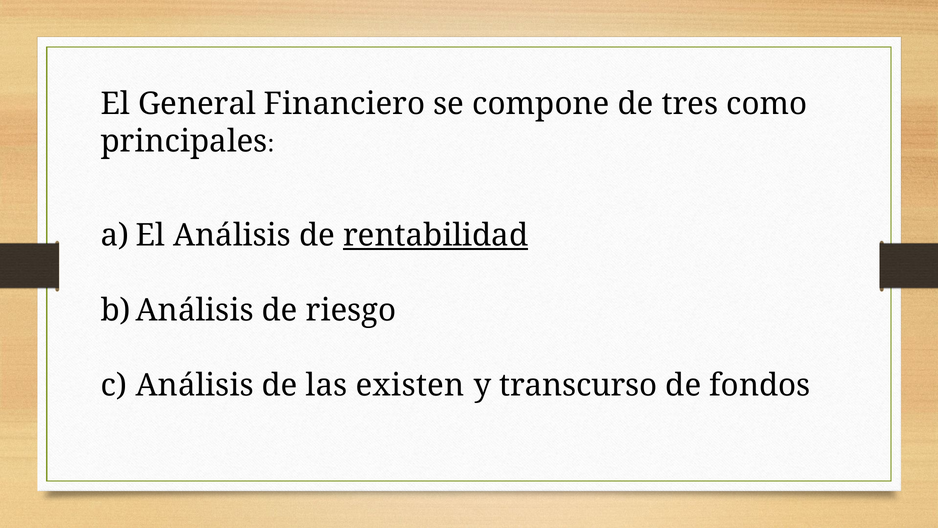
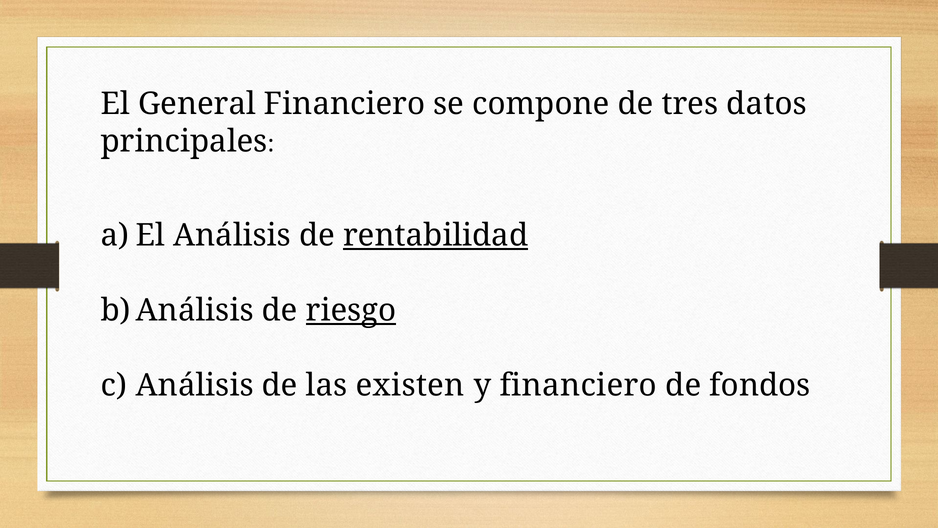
como: como -> datos
riesgo underline: none -> present
y transcurso: transcurso -> financiero
